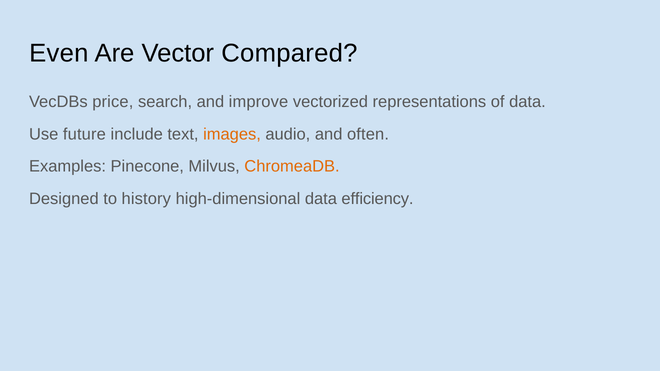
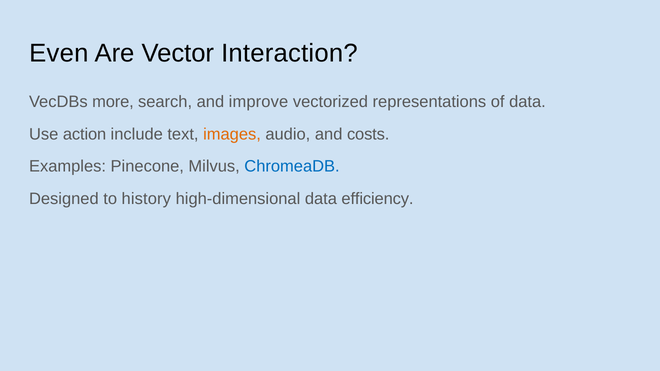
Compared: Compared -> Interaction
price: price -> more
future: future -> action
often: often -> costs
ChromeaDB colour: orange -> blue
